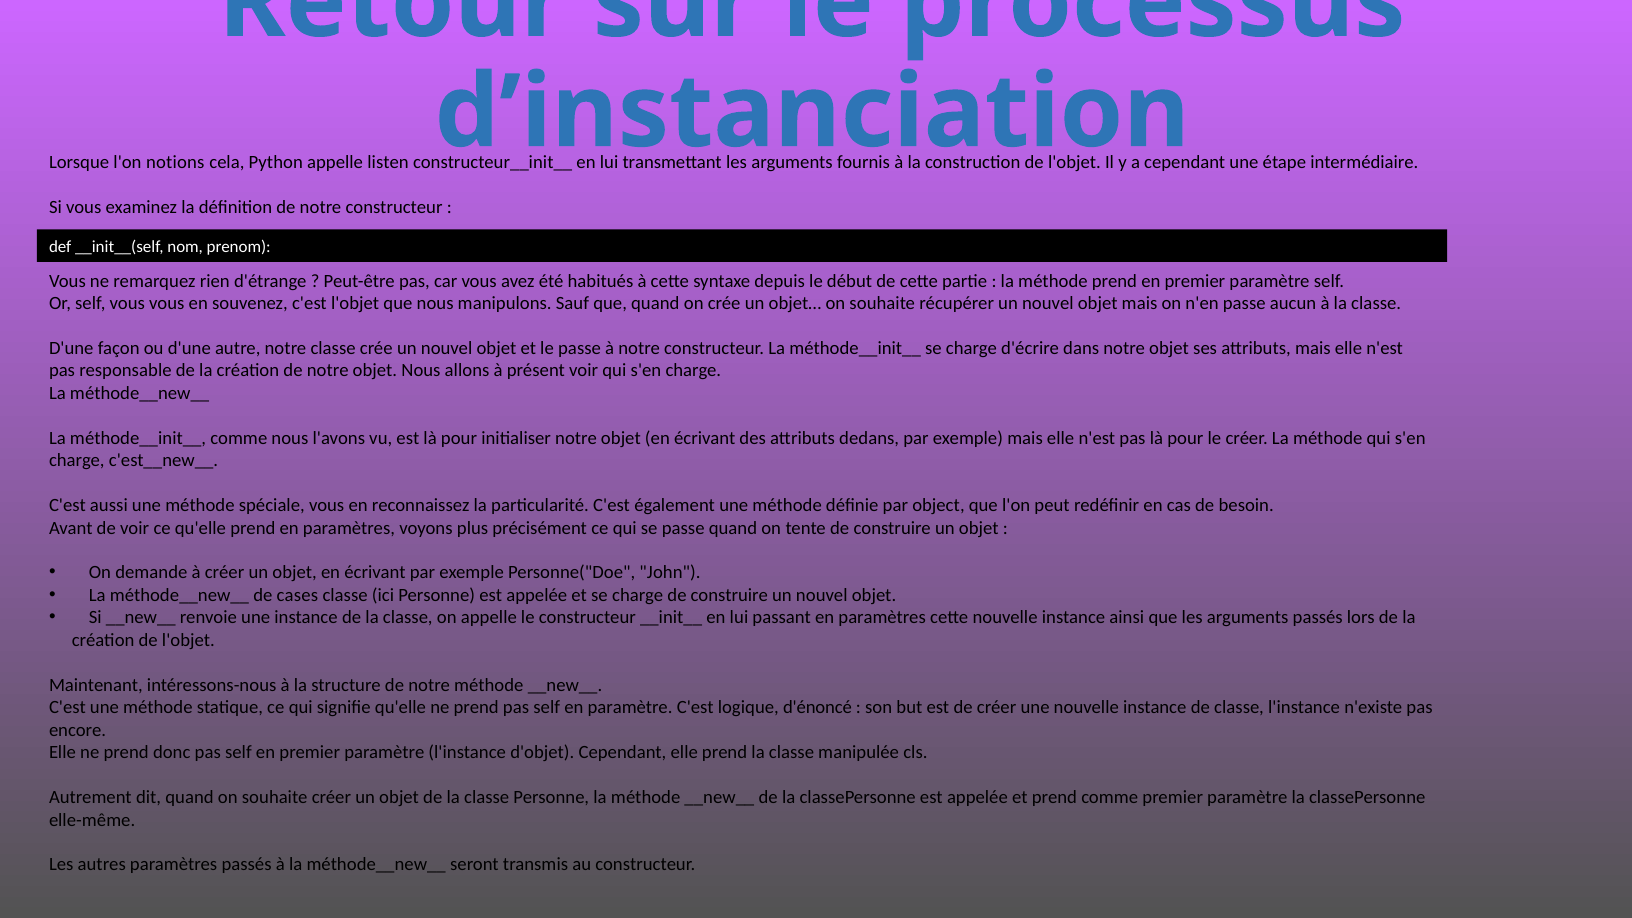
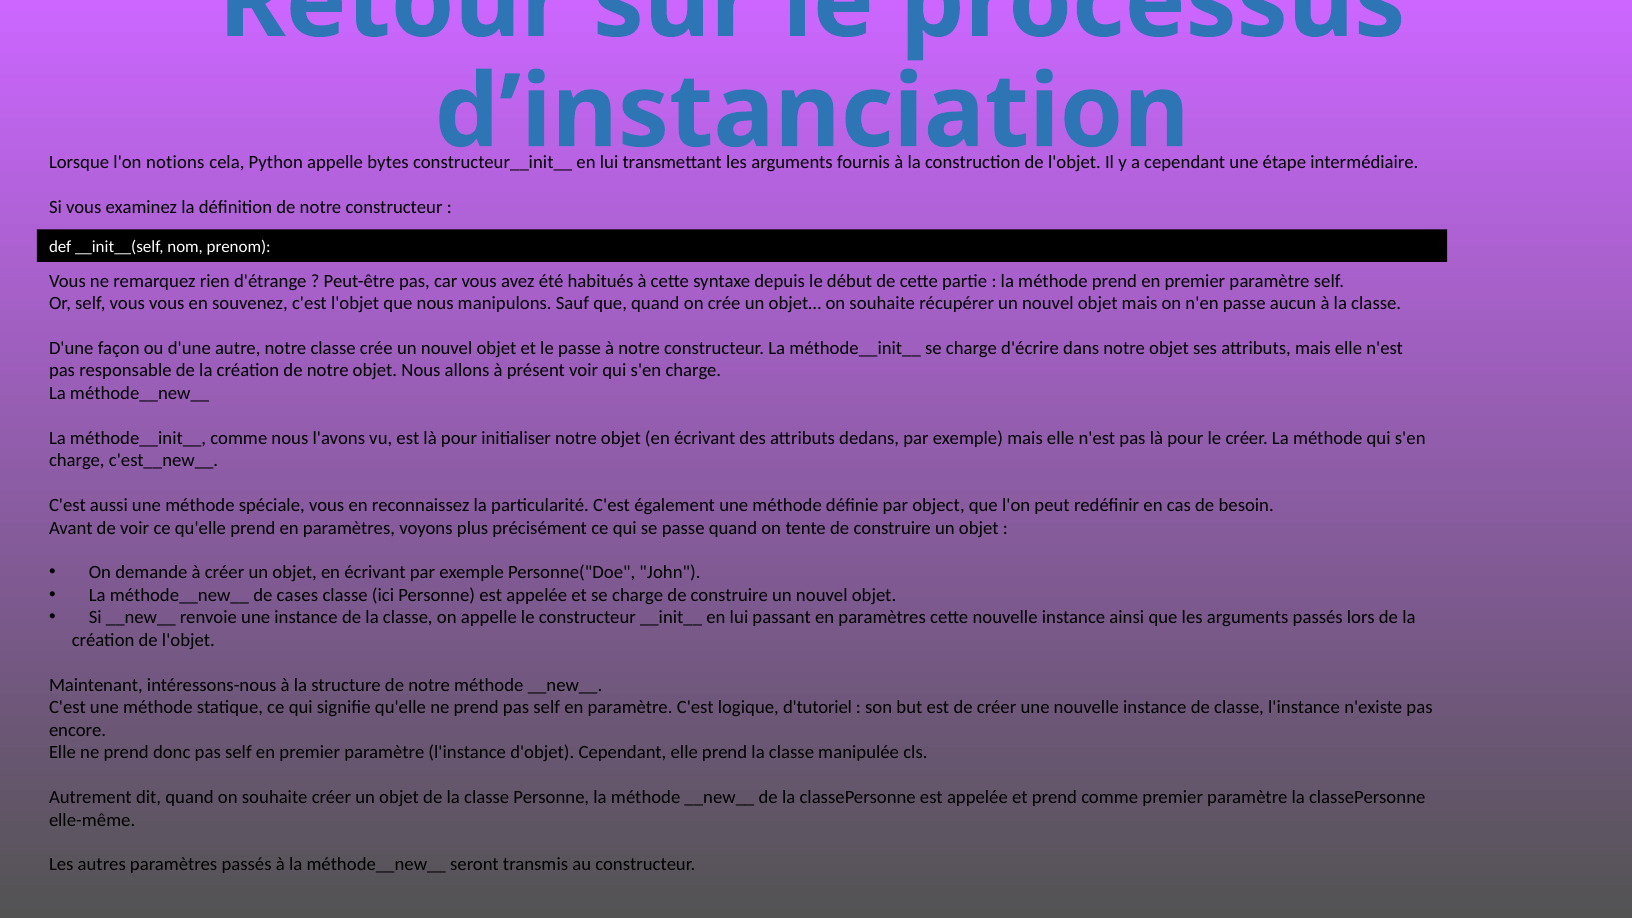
listen: listen -> bytes
d'énoncé: d'énoncé -> d'tutoriel
